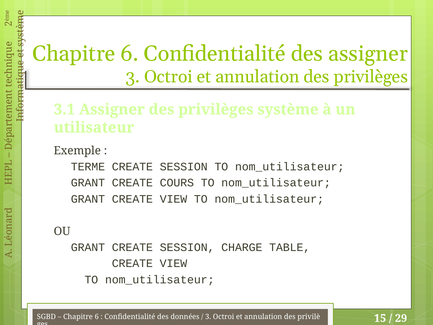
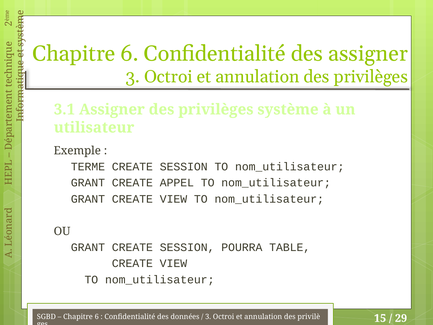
COURS: COURS -> APPEL
CHARGE: CHARGE -> POURRA
